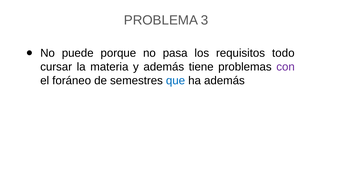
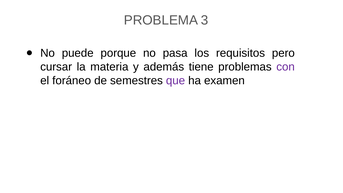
todo: todo -> pero
que colour: blue -> purple
ha además: además -> examen
